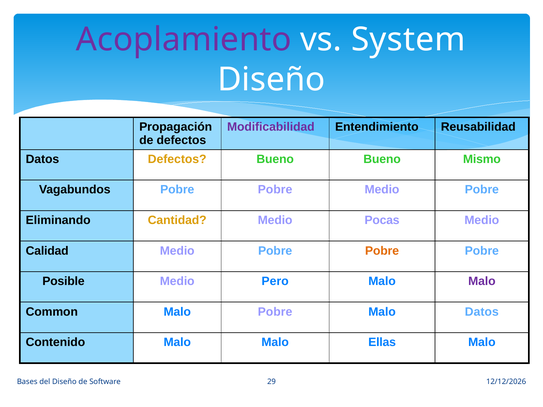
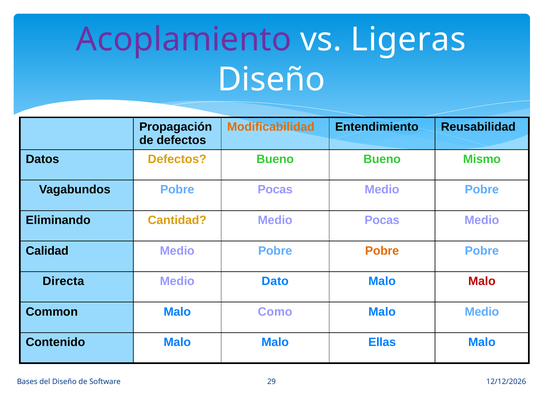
System: System -> Ligeras
Modificabilidad colour: purple -> orange
Vagabundos Pobre Pobre: Pobre -> Pocas
Posible: Posible -> Directa
Pero: Pero -> Dato
Malo at (482, 281) colour: purple -> red
Malo Pobre: Pobre -> Como
Malo Datos: Datos -> Medio
